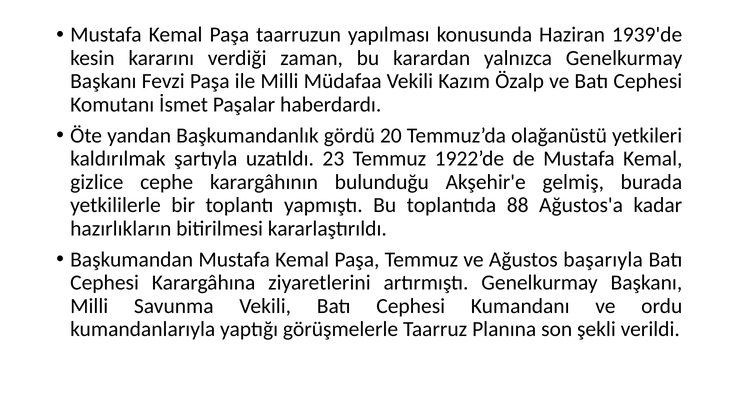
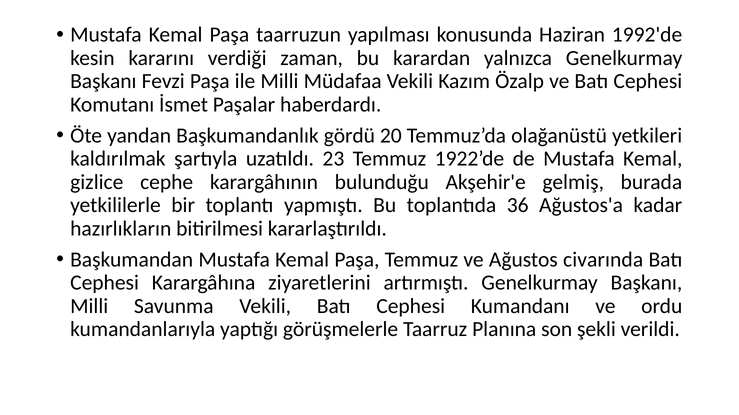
1939'de: 1939'de -> 1992'de
88: 88 -> 36
başarıyla: başarıyla -> civarında
